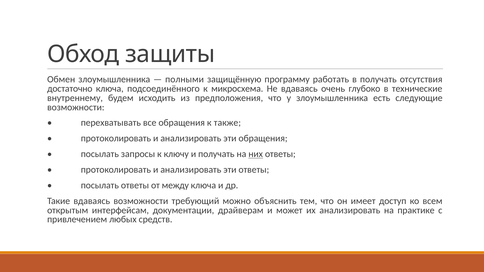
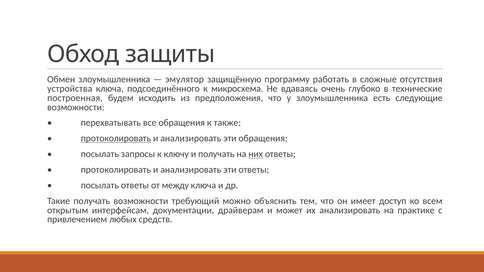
полными: полными -> эмулятор
в получать: получать -> сложные
достаточно: достаточно -> устройства
внутреннему: внутреннему -> построенная
протоколировать at (116, 139) underline: none -> present
Такие вдаваясь: вдаваясь -> получать
